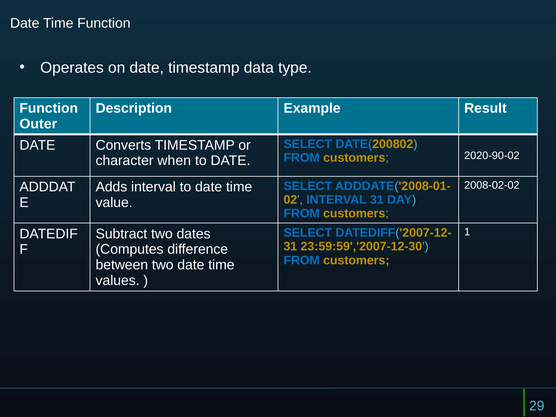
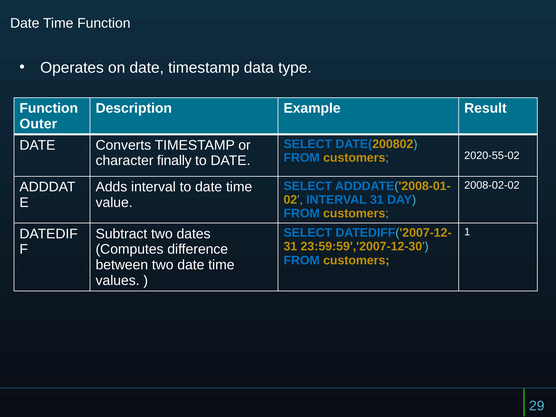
2020-90-02: 2020-90-02 -> 2020-55-02
when: when -> finally
